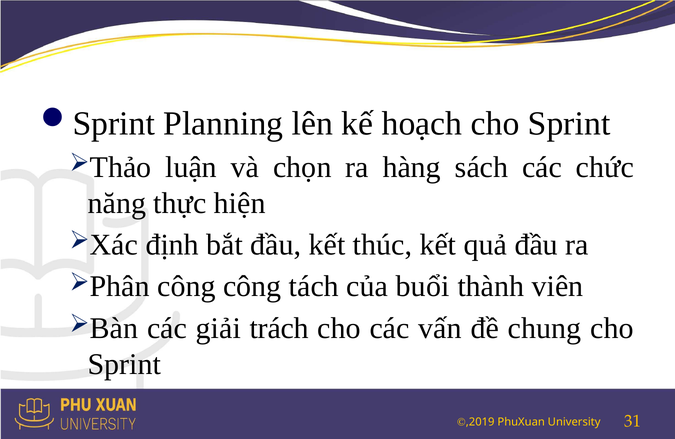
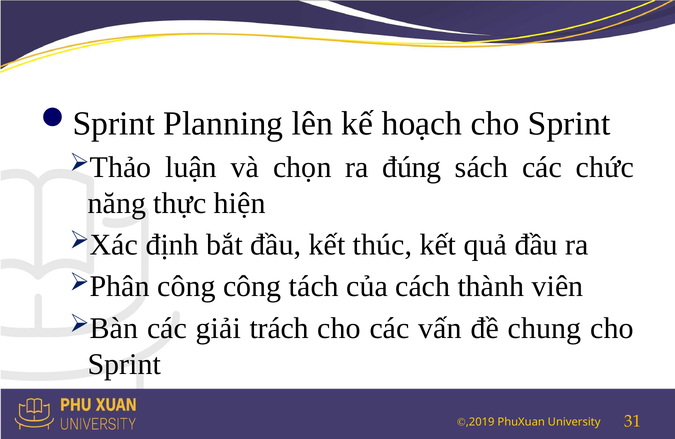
hàng: hàng -> đúng
buổi: buổi -> cách
